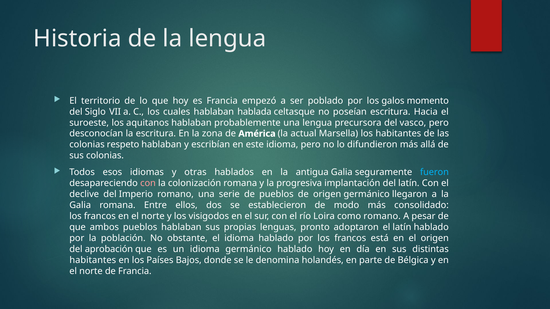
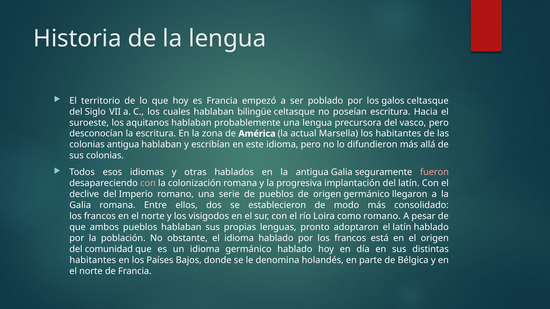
galos momento: momento -> celtasque
hablada: hablada -> bilingüe
colonias respeto: respeto -> antigua
fueron colour: light blue -> pink
aprobación: aprobación -> comunidad
